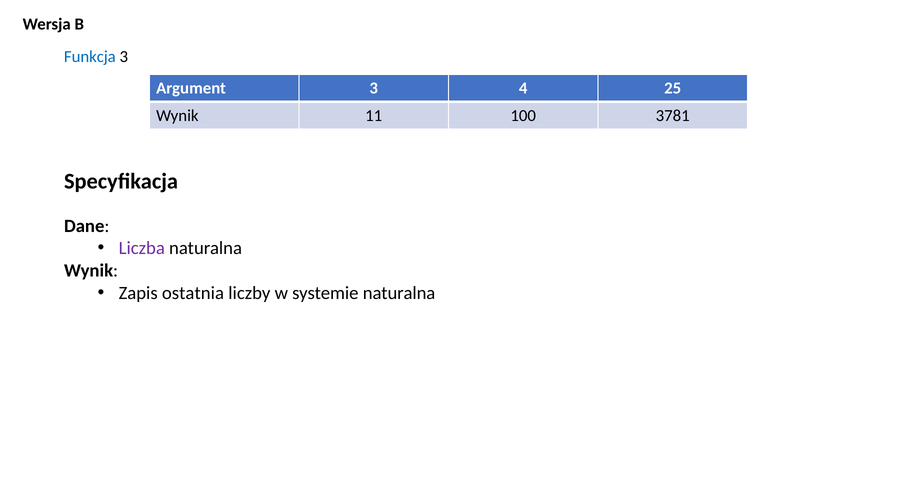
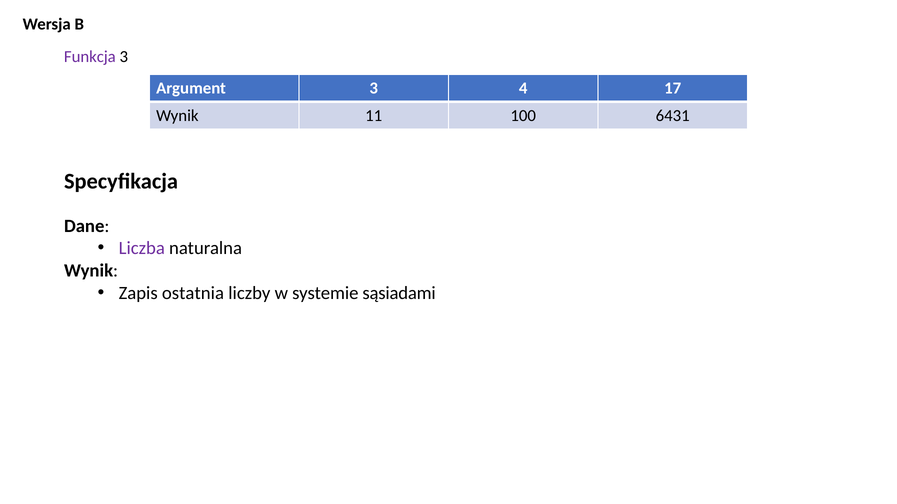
Funkcja colour: blue -> purple
25: 25 -> 17
3781: 3781 -> 6431
systemie naturalna: naturalna -> sąsiadami
